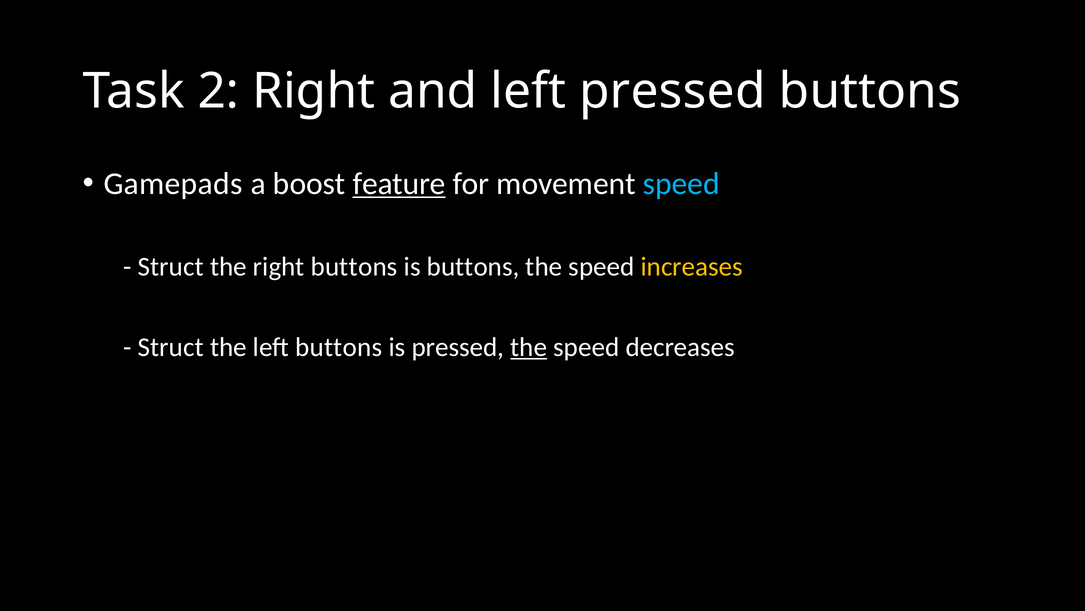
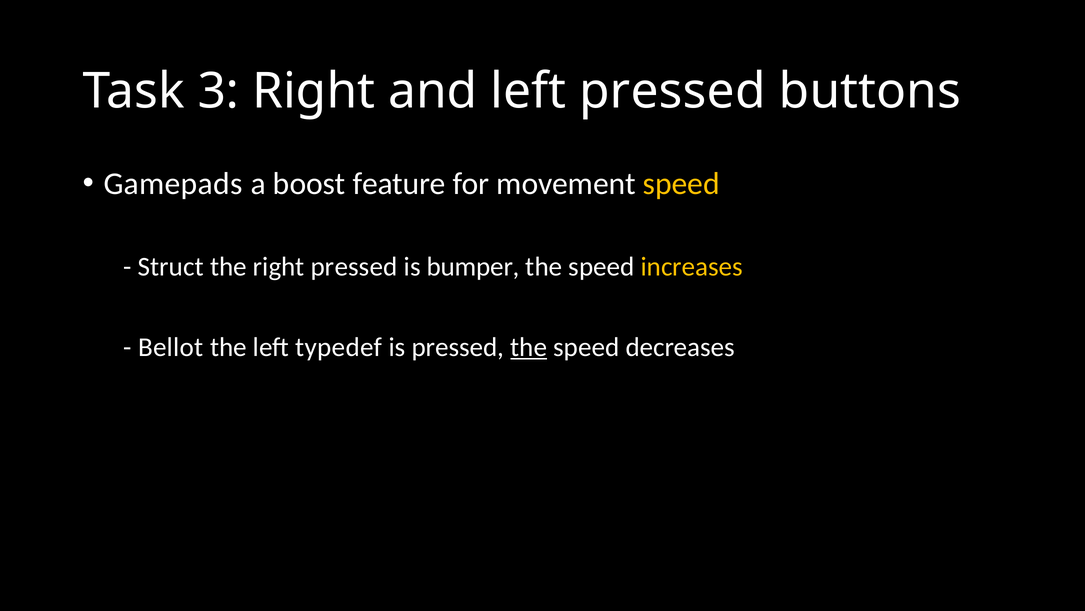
2: 2 -> 3
feature underline: present -> none
speed at (681, 183) colour: light blue -> yellow
right buttons: buttons -> pressed
is buttons: buttons -> bumper
Struct at (171, 347): Struct -> Bellot
left buttons: buttons -> typedef
